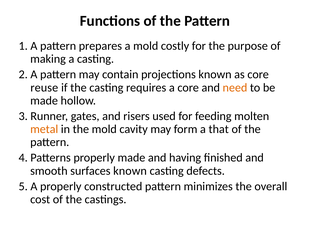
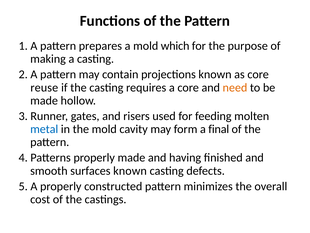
costly: costly -> which
metal colour: orange -> blue
that: that -> final
